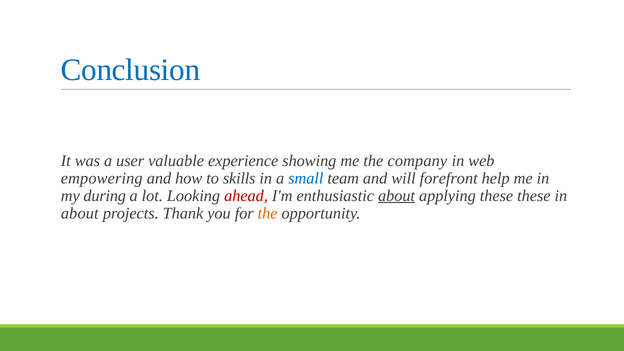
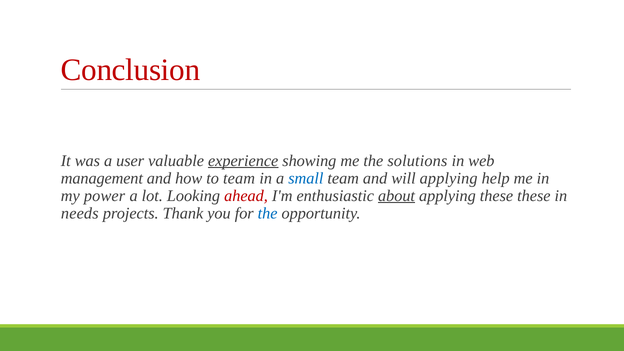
Conclusion colour: blue -> red
experience underline: none -> present
company: company -> solutions
empowering: empowering -> management
to skills: skills -> team
will forefront: forefront -> applying
during: during -> power
about at (80, 213): about -> needs
the at (268, 213) colour: orange -> blue
